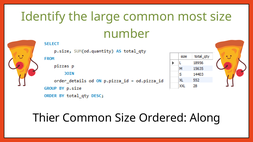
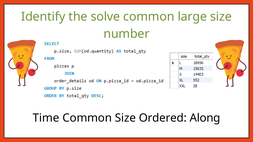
large: large -> solve
most: most -> large
Thier: Thier -> Time
